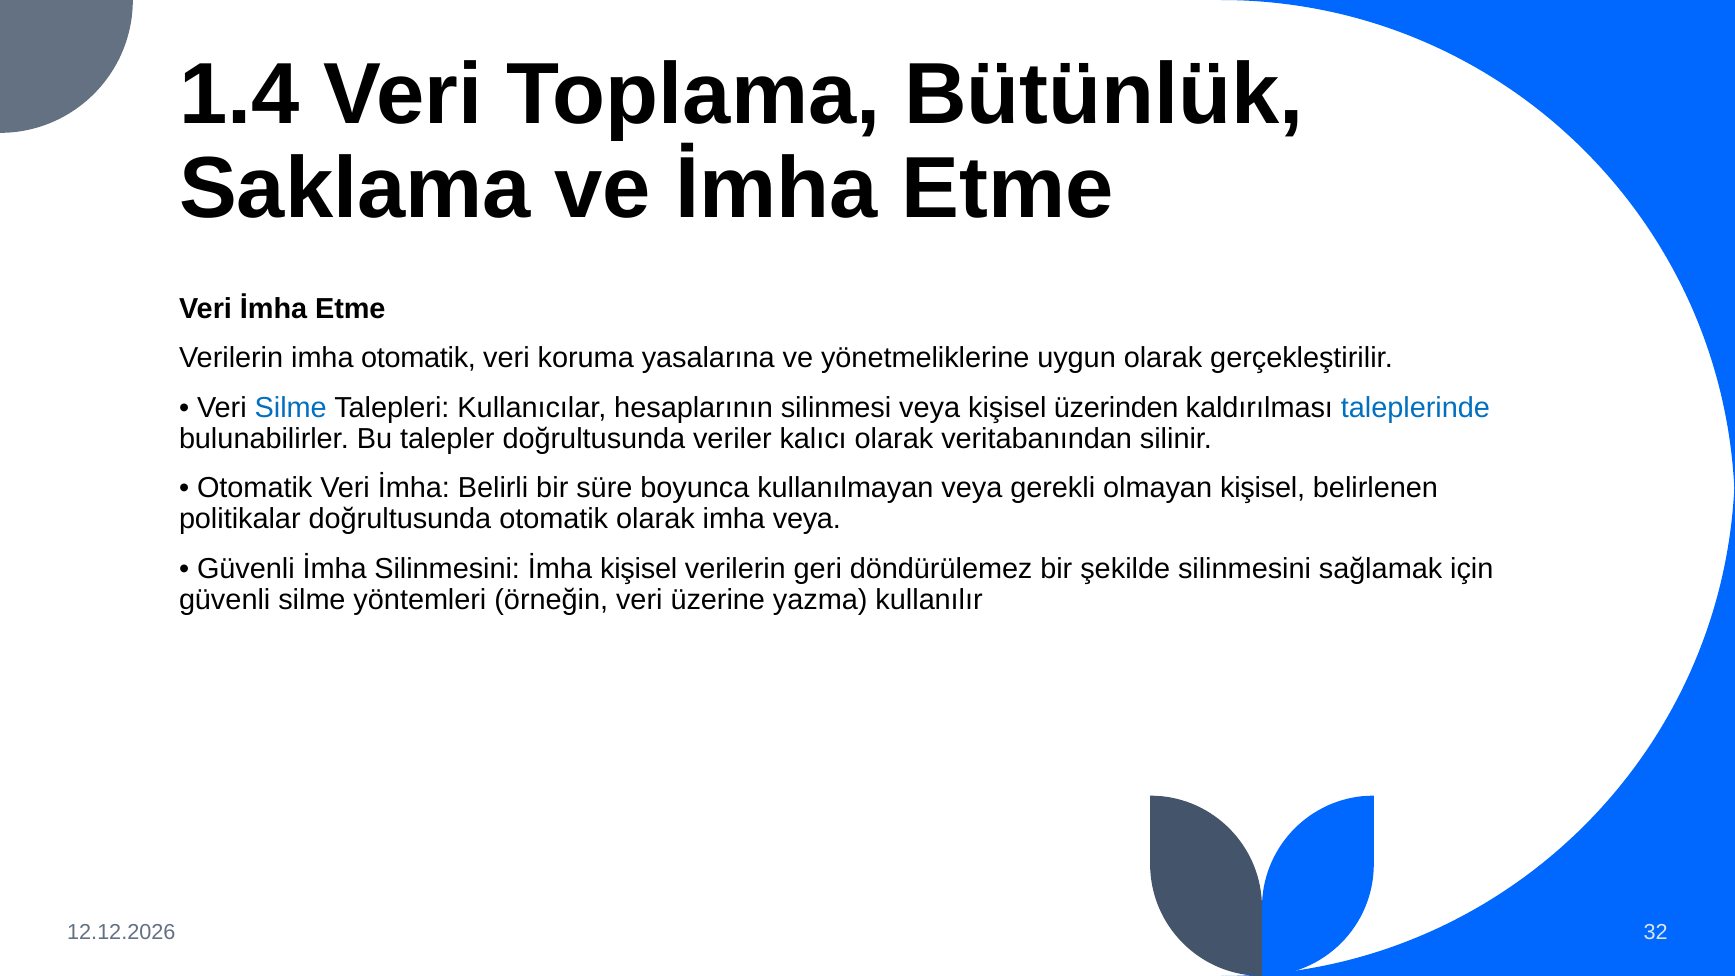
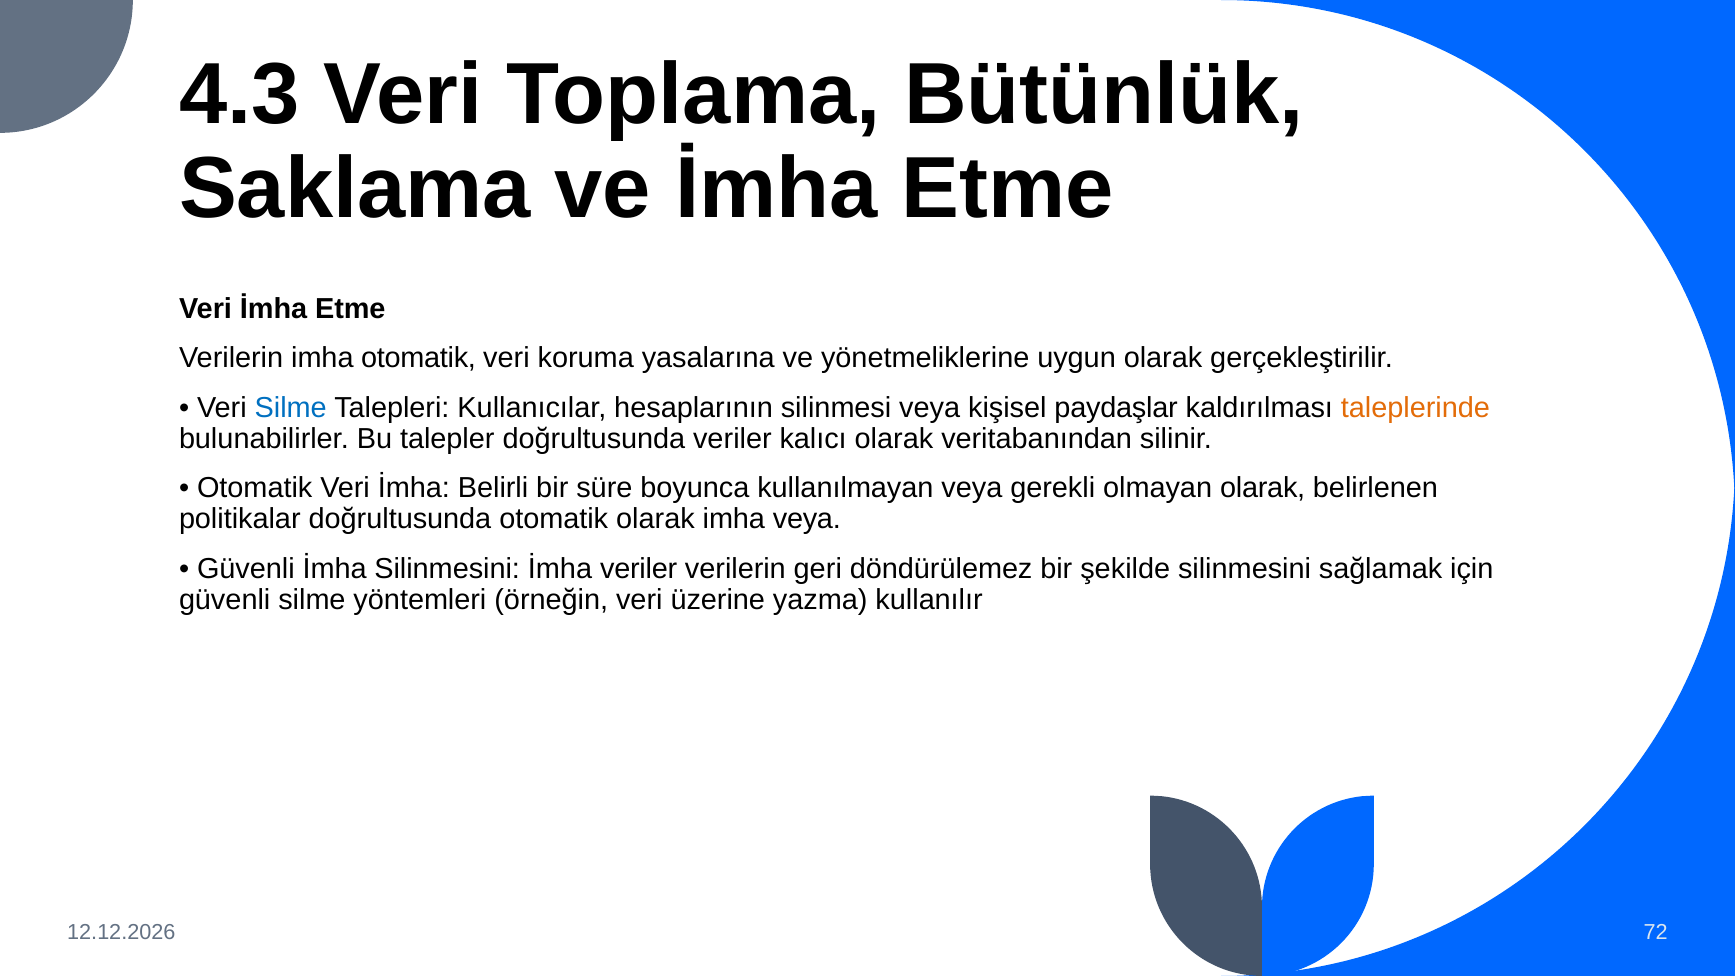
1.4: 1.4 -> 4.3
üzerinden: üzerinden -> paydaşlar
taleplerinde colour: blue -> orange
olmayan kişisel: kişisel -> olarak
İmha kişisel: kişisel -> veriler
32: 32 -> 72
